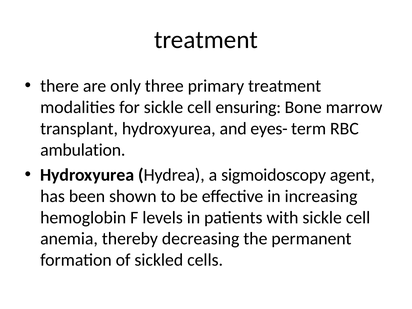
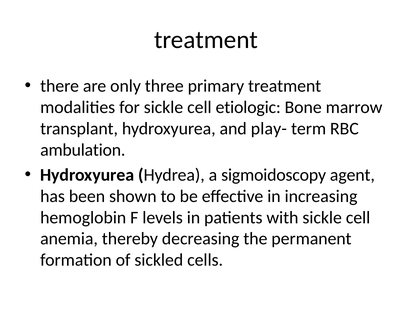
ensuring: ensuring -> etiologic
eyes-: eyes- -> play-
